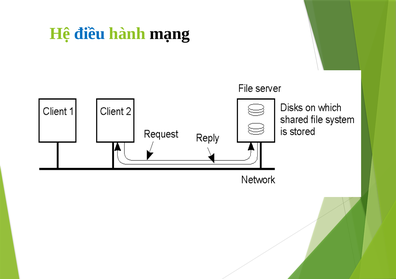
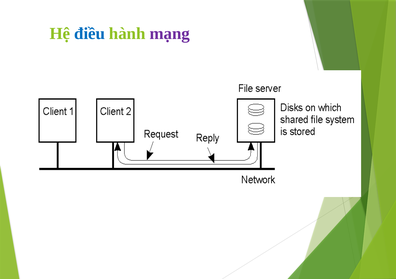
mạng colour: black -> purple
